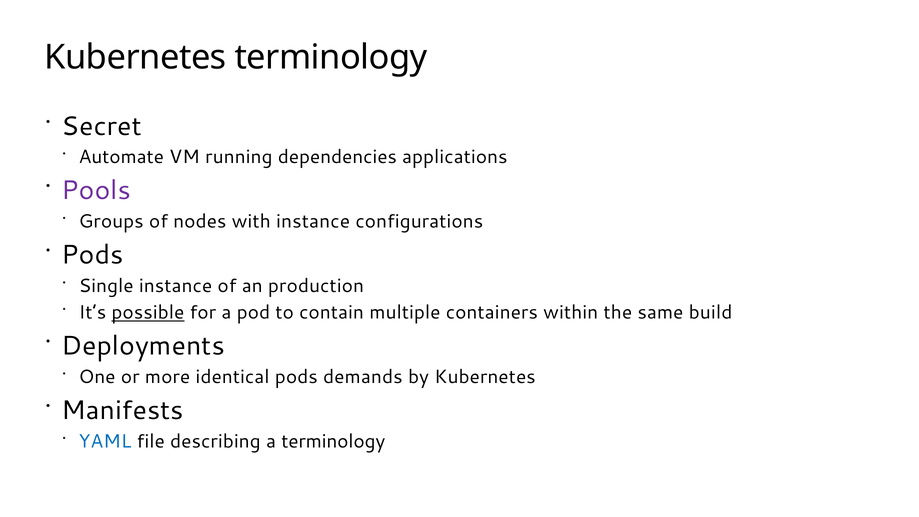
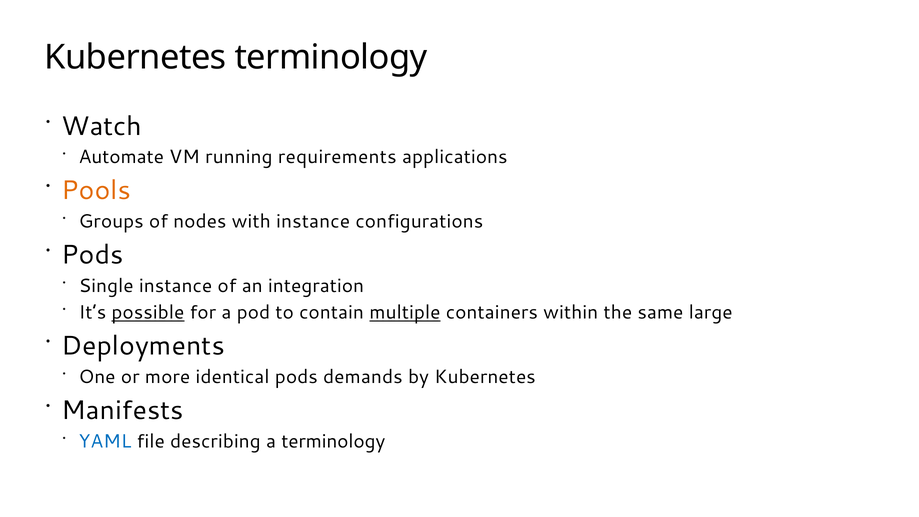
Secret: Secret -> Watch
dependencies: dependencies -> requirements
Pools colour: purple -> orange
production: production -> integration
multiple underline: none -> present
build: build -> large
